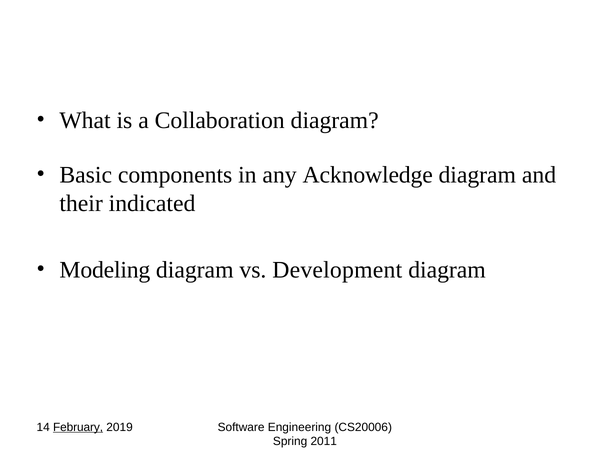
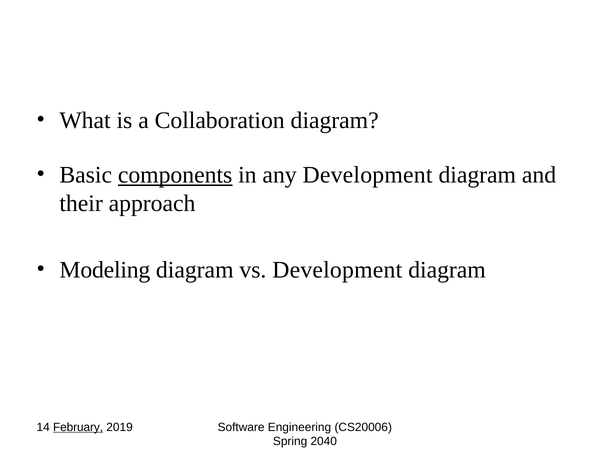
components underline: none -> present
any Acknowledge: Acknowledge -> Development
indicated: indicated -> approach
2011: 2011 -> 2040
